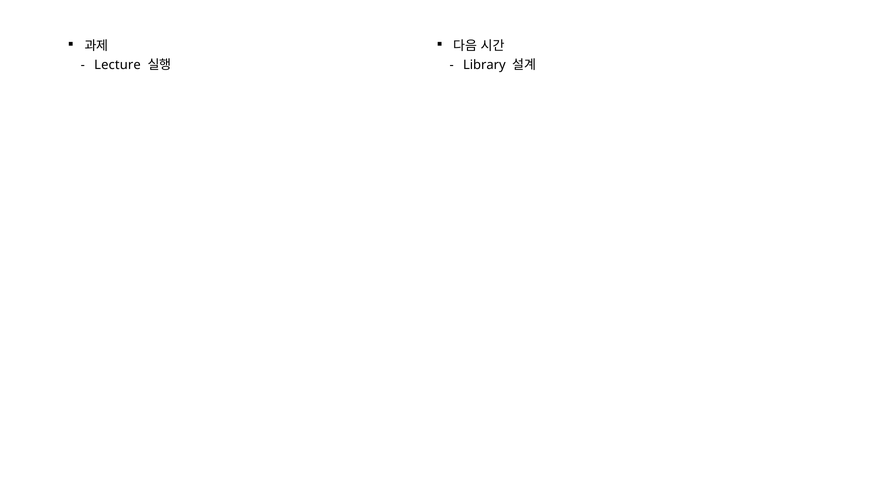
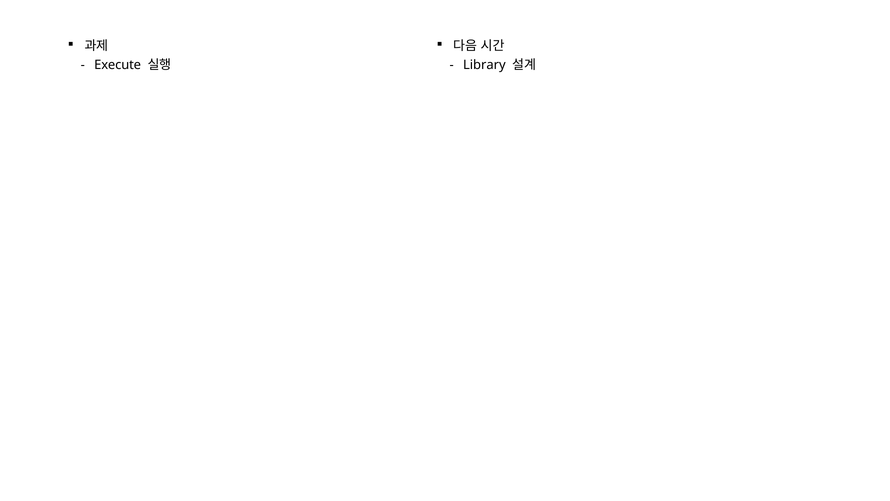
Lecture: Lecture -> Execute
